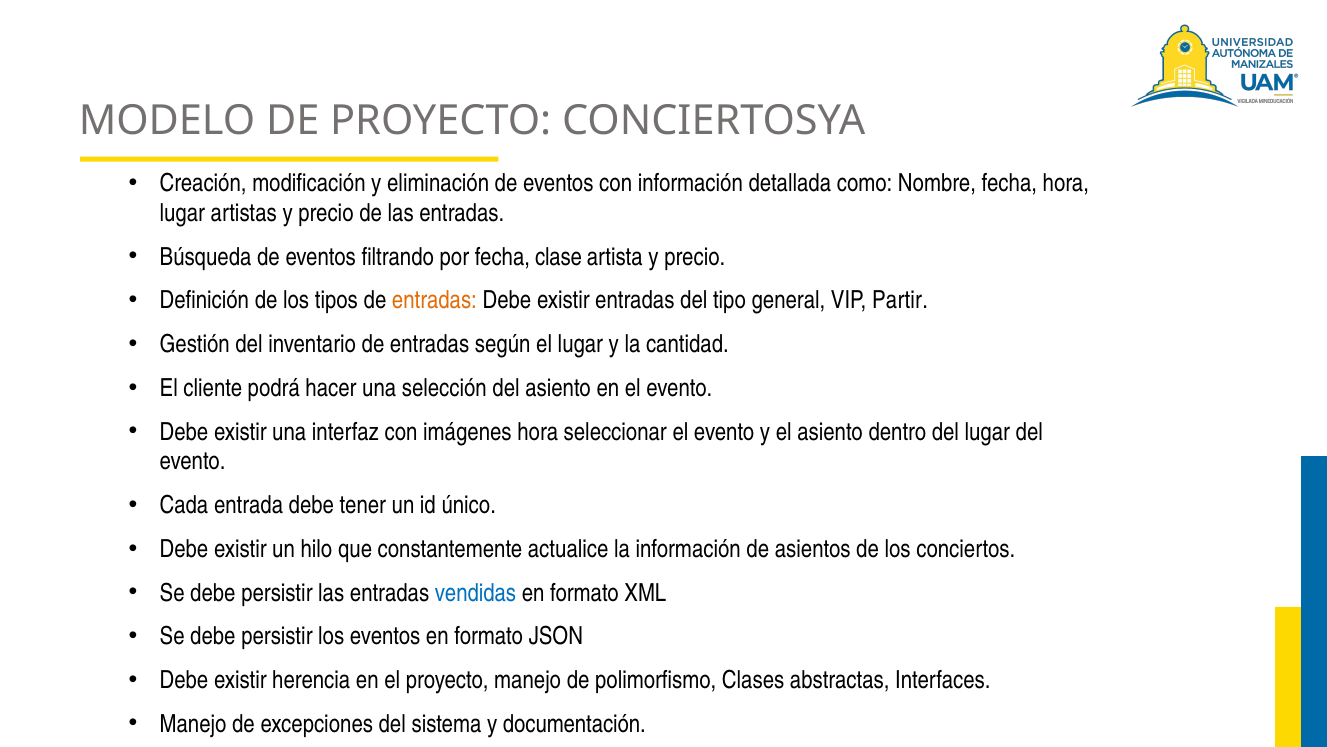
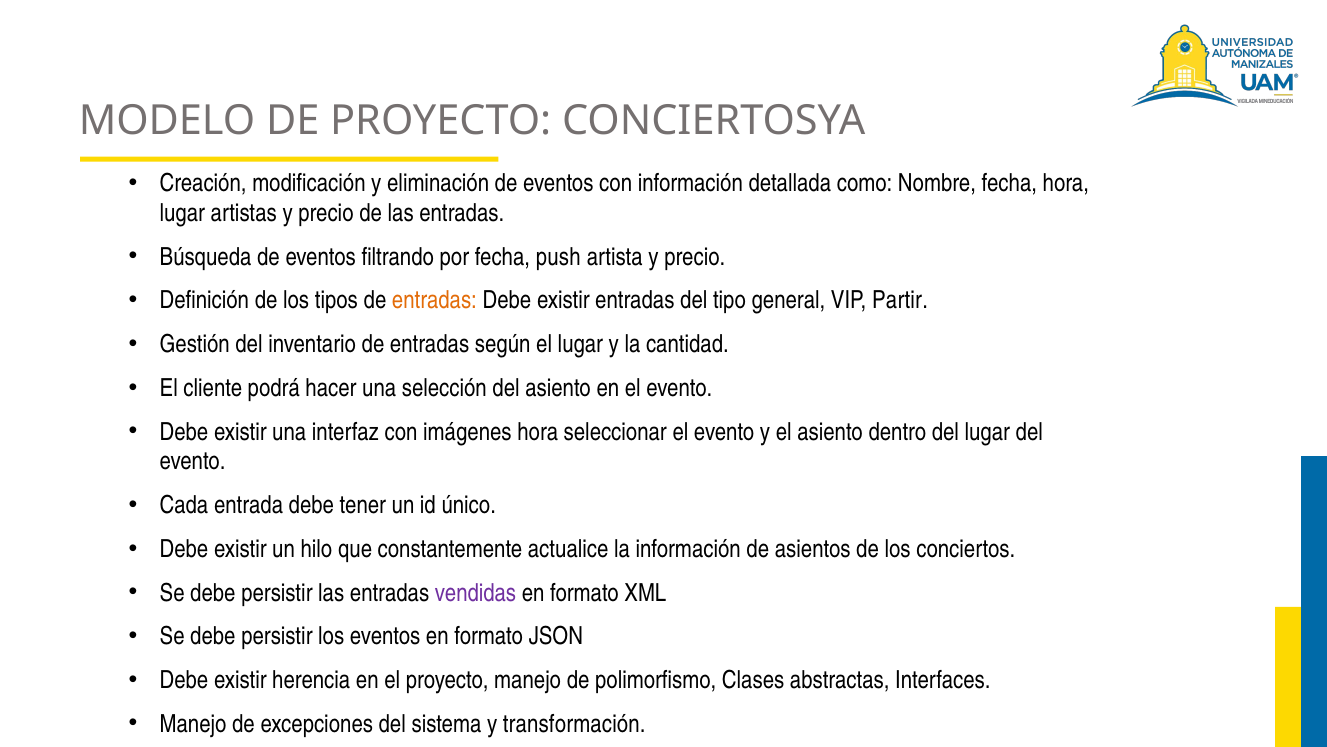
clase: clase -> push
vendidas colour: blue -> purple
documentación: documentación -> transformación
